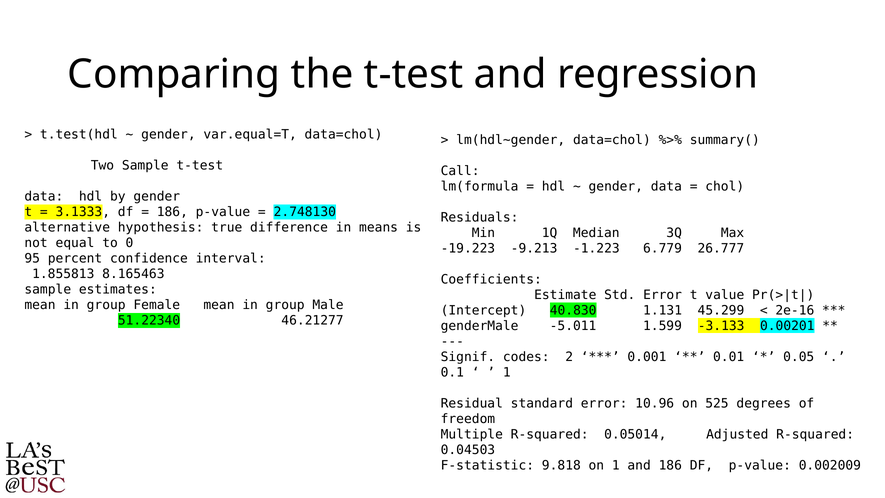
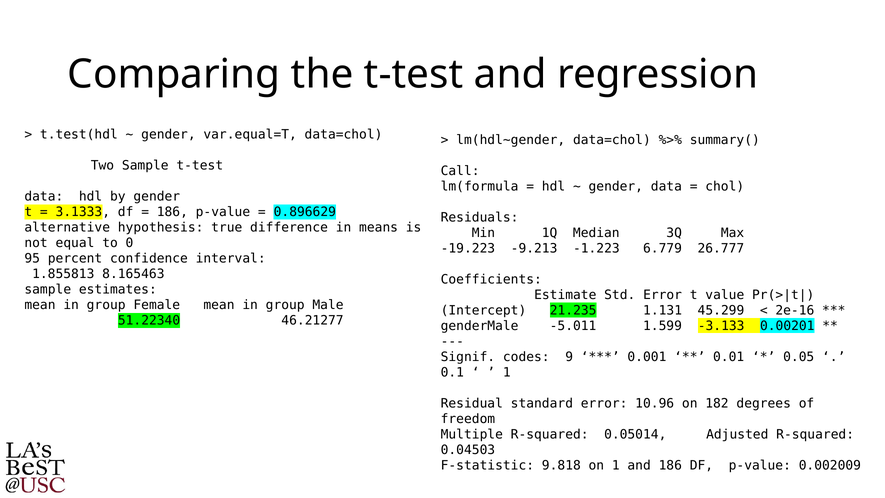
2.748130: 2.748130 -> 0.896629
40.830: 40.830 -> 21.235
2: 2 -> 9
525: 525 -> 182
